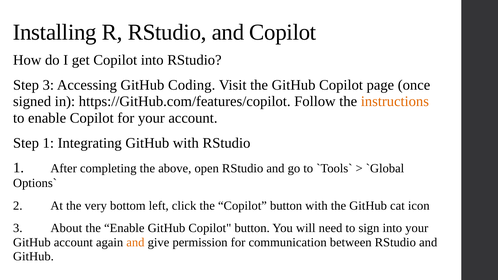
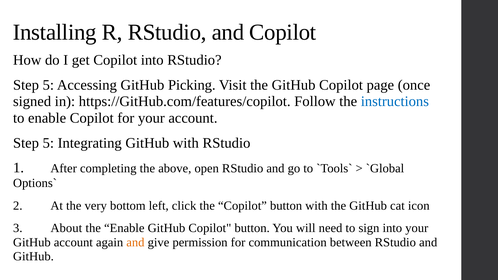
3 at (48, 85): 3 -> 5
Coding: Coding -> Picking
instructions colour: orange -> blue
1 at (48, 143): 1 -> 5
